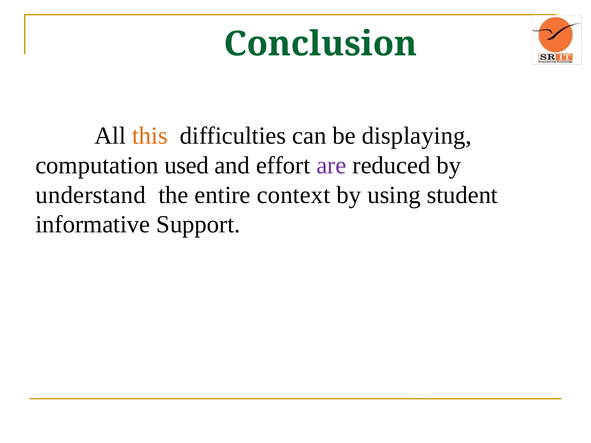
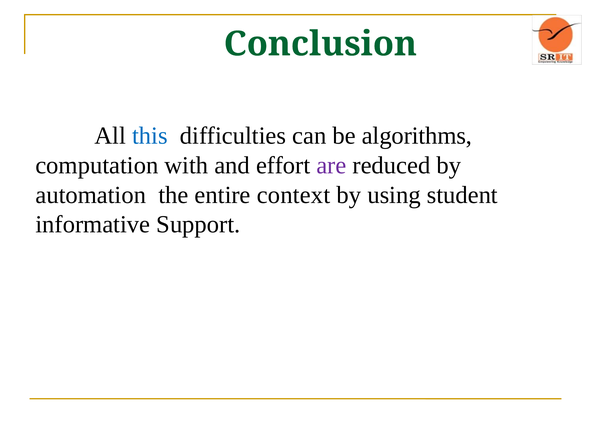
this colour: orange -> blue
displaying: displaying -> algorithms
used: used -> with
understand: understand -> automation
